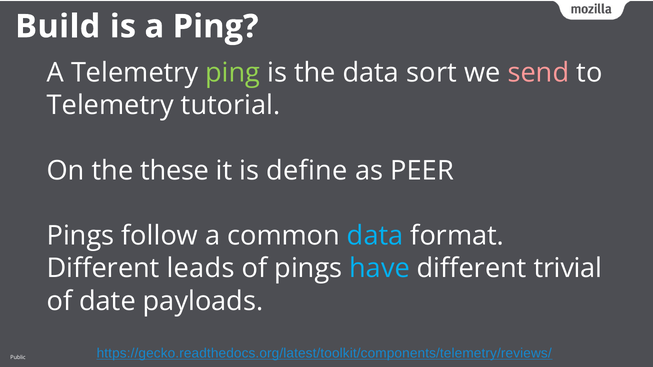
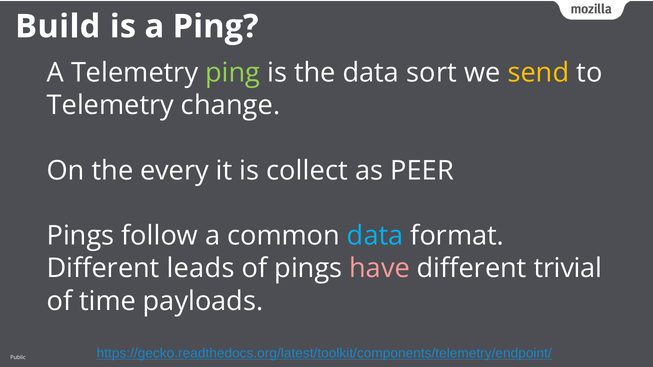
send colour: pink -> yellow
tutorial: tutorial -> change
these: these -> every
define: define -> collect
have colour: light blue -> pink
date: date -> time
https://gecko.readthedocs.org/latest/toolkit/components/telemetry/reviews/: https://gecko.readthedocs.org/latest/toolkit/components/telemetry/reviews/ -> https://gecko.readthedocs.org/latest/toolkit/components/telemetry/endpoint/
